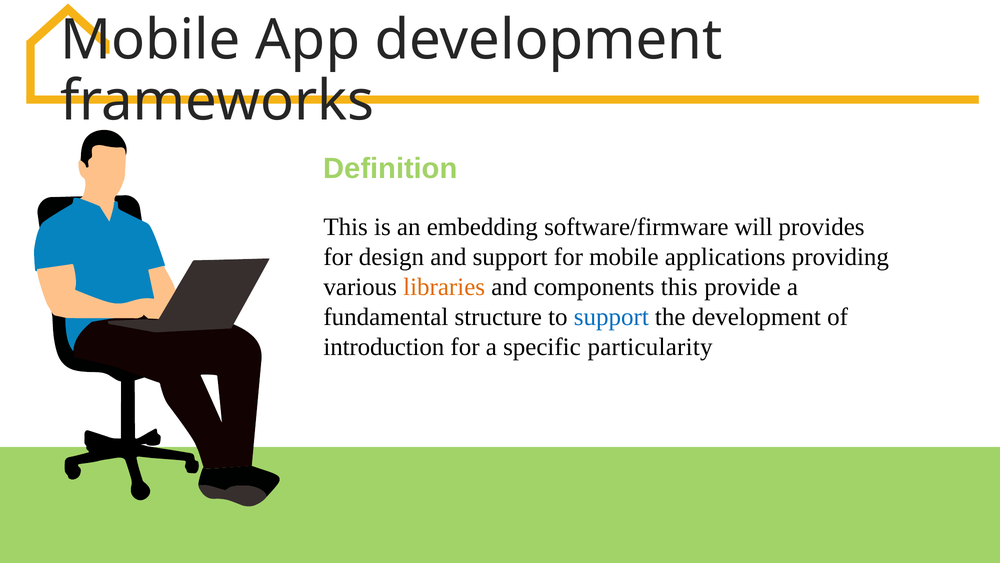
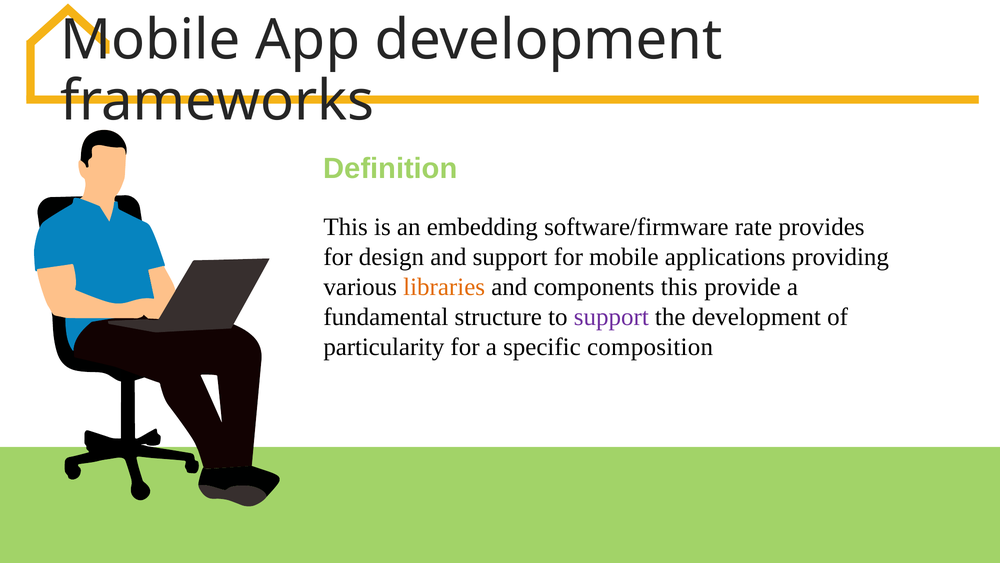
software/firmware will: will -> rate
support at (611, 317) colour: blue -> purple
introduction: introduction -> particularity
particularity: particularity -> composition
